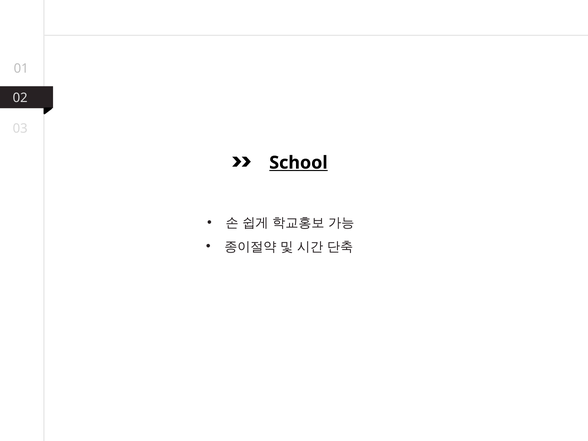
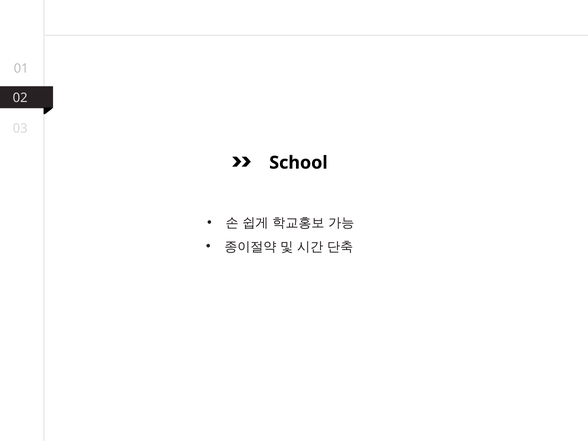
School underline: present -> none
